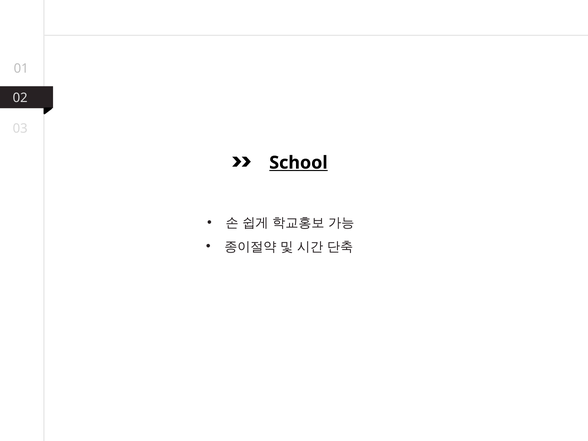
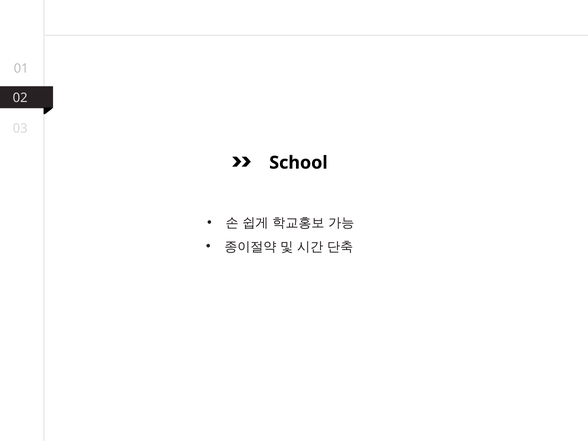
School underline: present -> none
